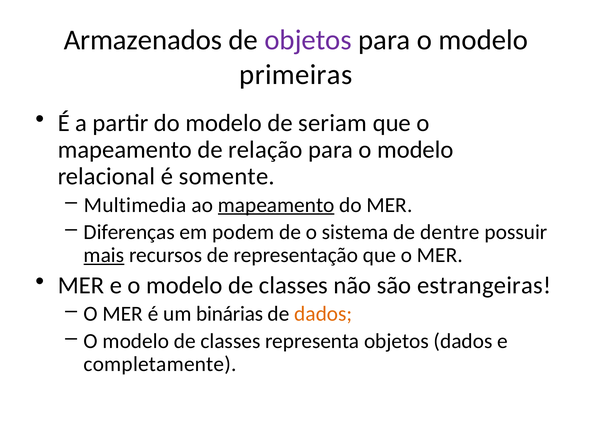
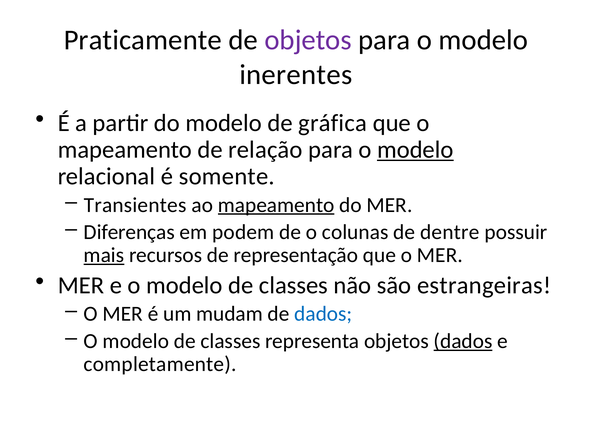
Armazenados: Armazenados -> Praticamente
primeiras: primeiras -> inerentes
seriam: seriam -> gráfica
modelo at (415, 150) underline: none -> present
Multimedia: Multimedia -> Transientes
sistema: sistema -> colunas
binárias: binárias -> mudam
dados at (323, 314) colour: orange -> blue
dados at (463, 341) underline: none -> present
